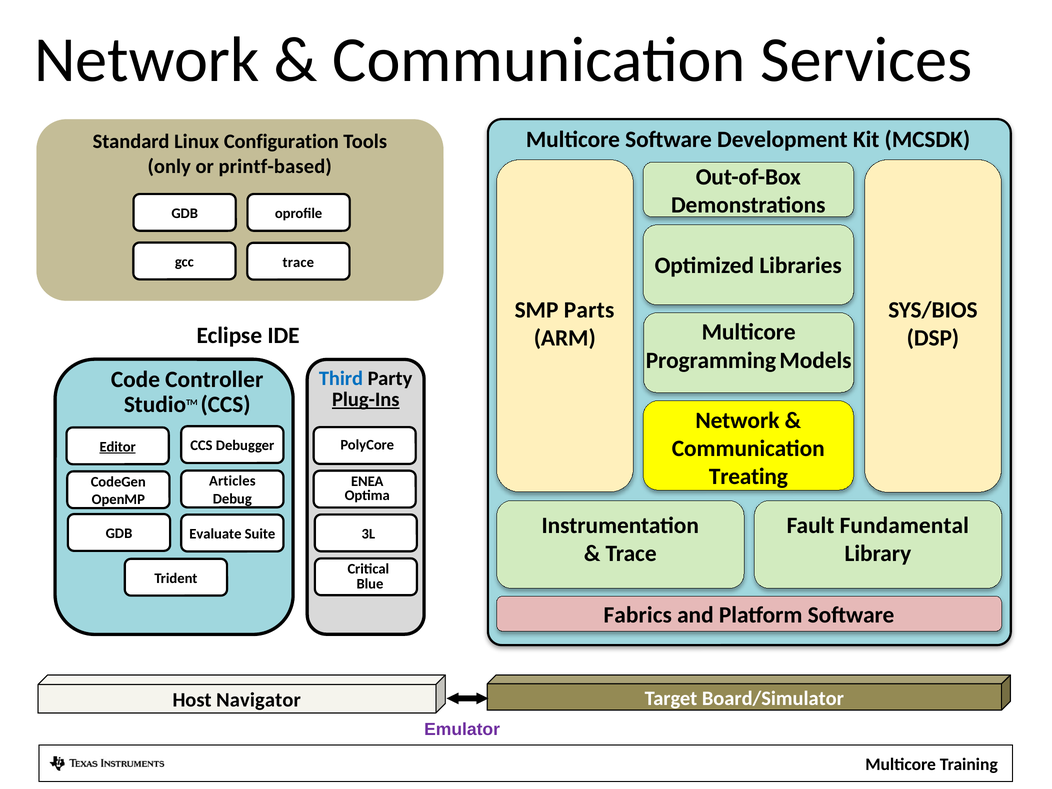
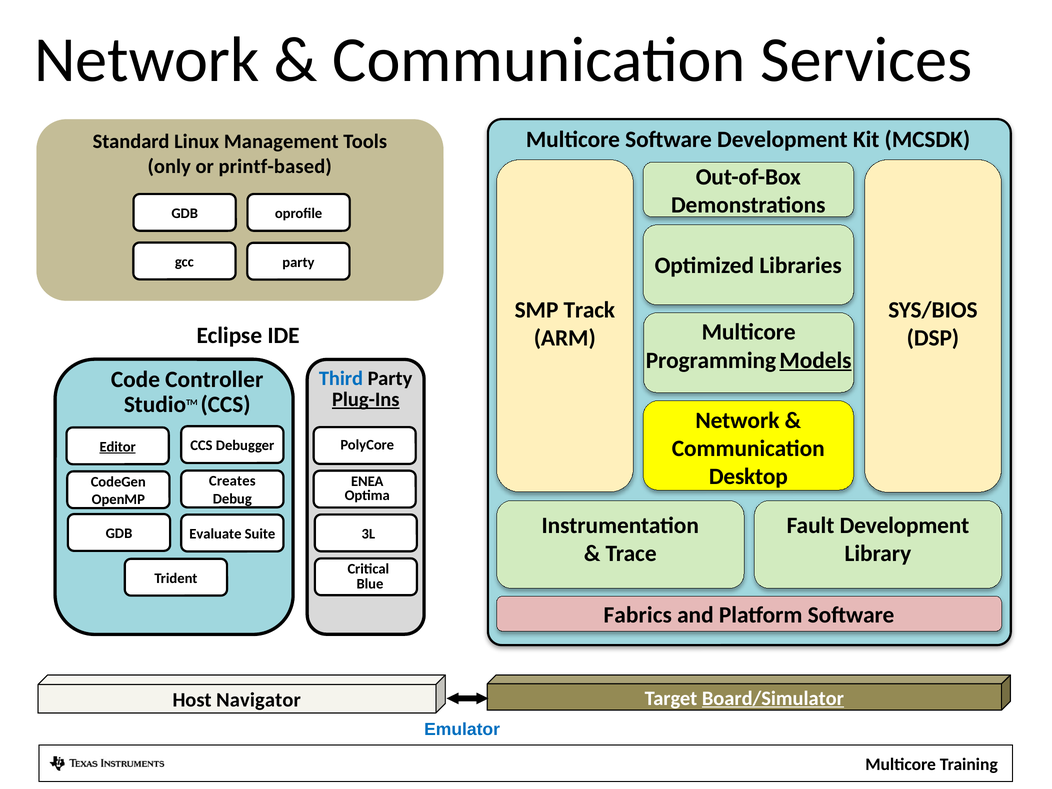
Configuration: Configuration -> Management
trace at (298, 262): trace -> party
Parts: Parts -> Track
Models underline: none -> present
Treating: Treating -> Desktop
Articles: Articles -> Creates
Fault Fundamental: Fundamental -> Development
Board/Simulator underline: none -> present
Emulator colour: purple -> blue
